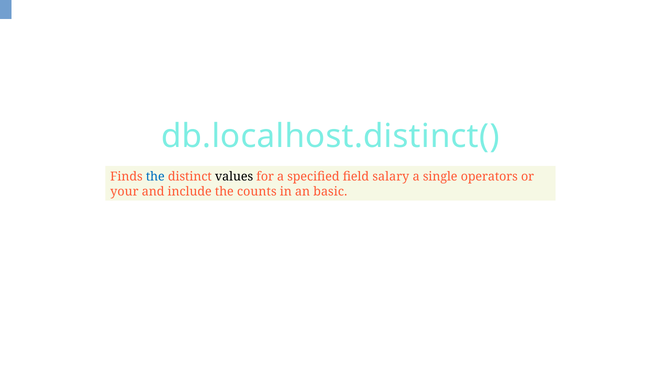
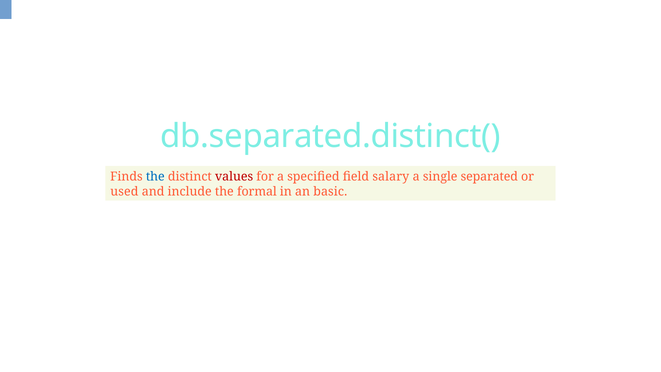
db.localhost.distinct(: db.localhost.distinct( -> db.separated.distinct(
values colour: black -> red
operators: operators -> separated
your: your -> used
counts: counts -> formal
